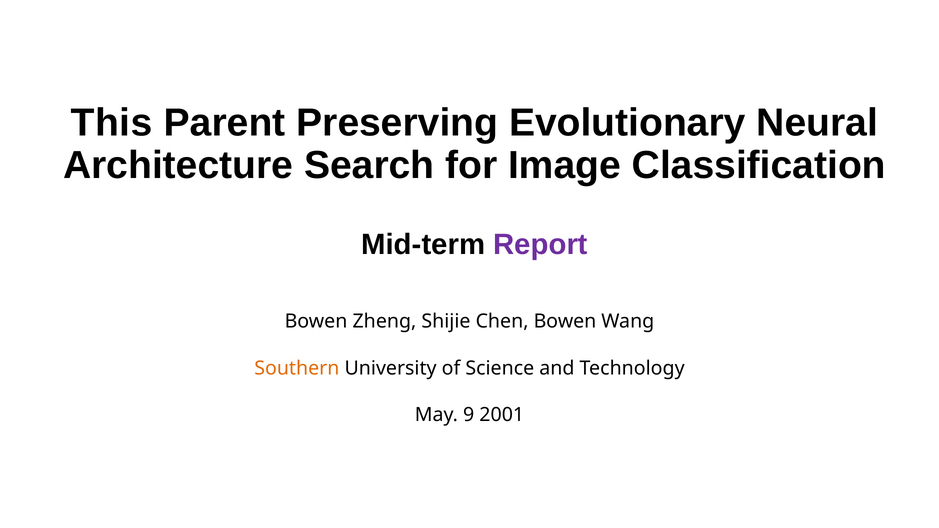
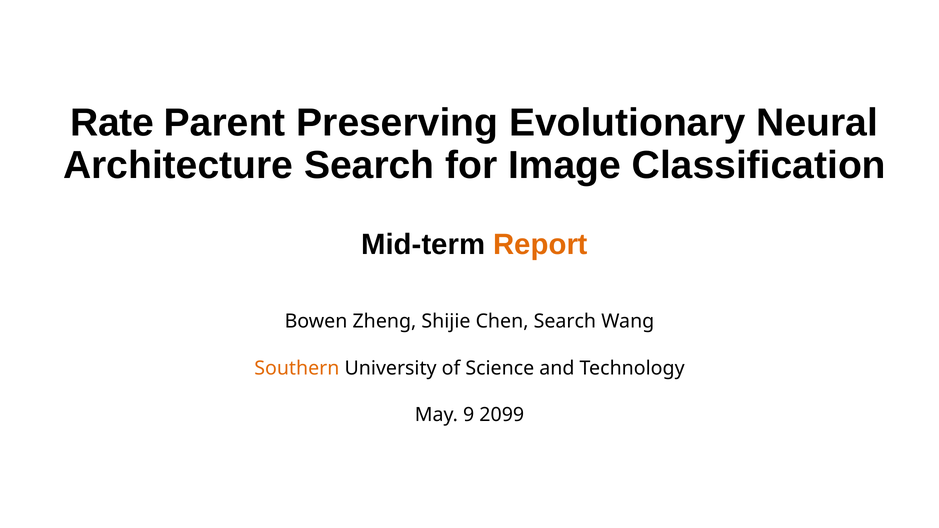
This: This -> Rate
Report colour: purple -> orange
Chen Bowen: Bowen -> Search
2001: 2001 -> 2099
